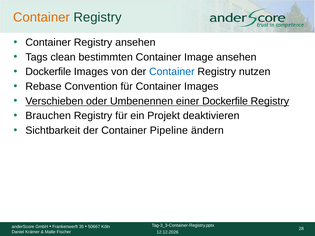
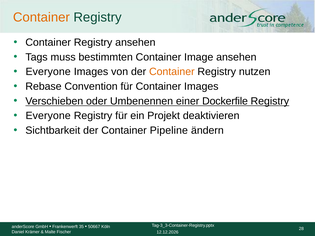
clean: clean -> muss
Dockerfile at (48, 72): Dockerfile -> Everyone
Container at (172, 72) colour: blue -> orange
Brauchen at (48, 116): Brauchen -> Everyone
